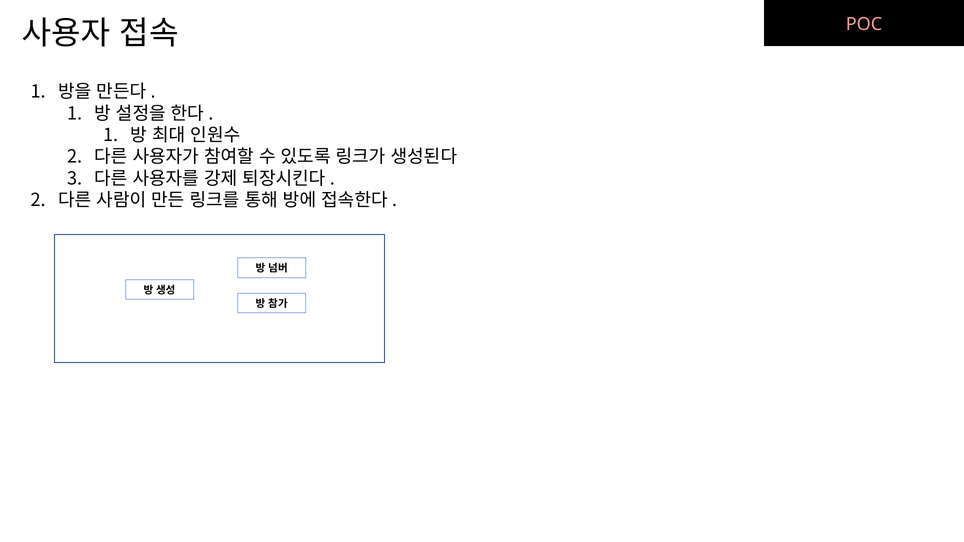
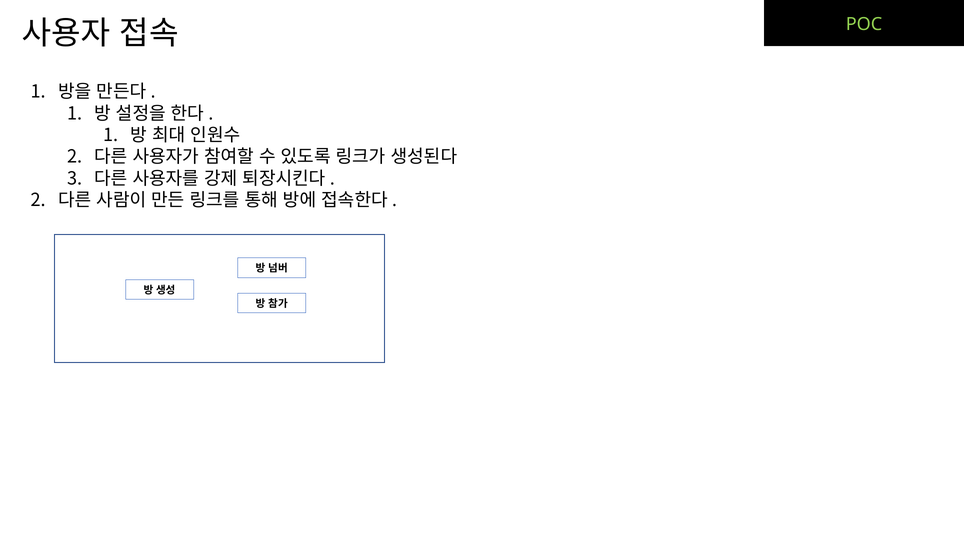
POC colour: pink -> light green
